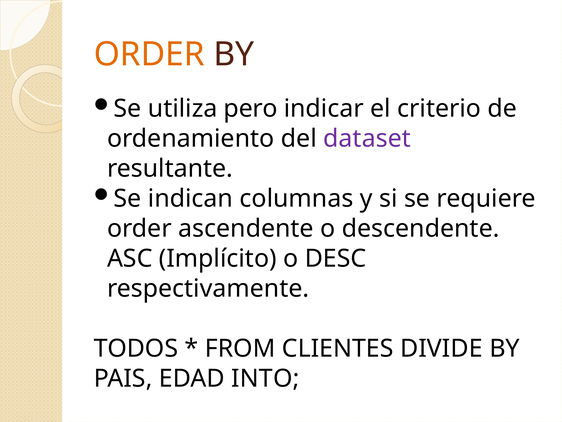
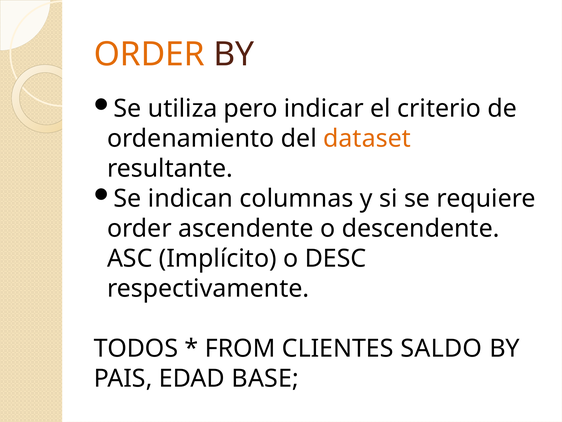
dataset colour: purple -> orange
DIVIDE: DIVIDE -> SALDO
INTO: INTO -> BASE
